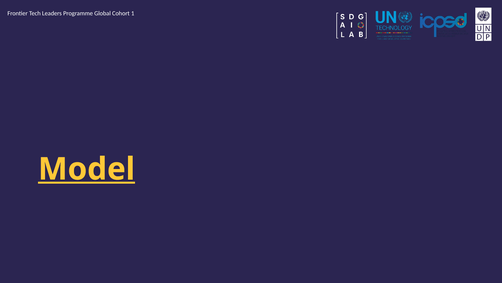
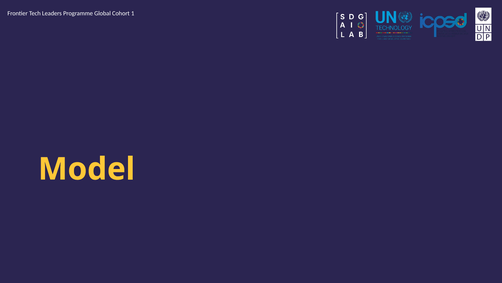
Model underline: present -> none
